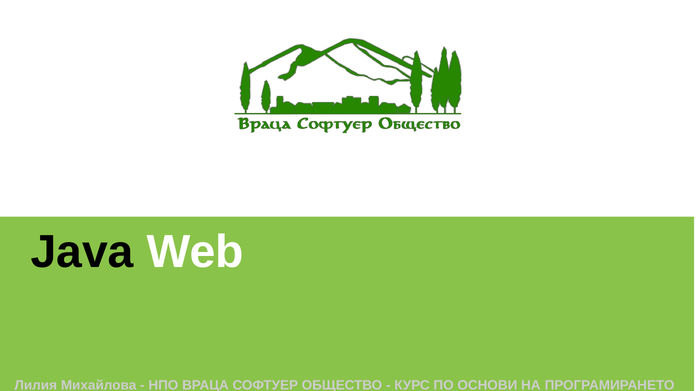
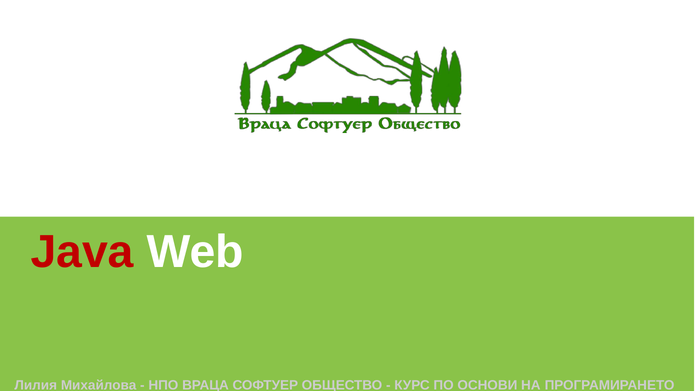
Java colour: black -> red
